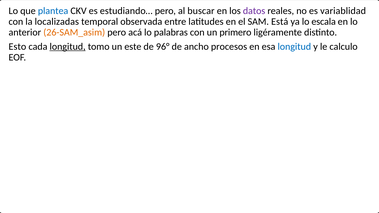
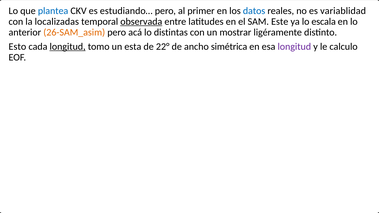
buscar: buscar -> primer
datos colour: purple -> blue
observada underline: none -> present
Está: Está -> Este
palabras: palabras -> distintas
primero: primero -> mostrar
este: este -> esta
96°: 96° -> 22°
procesos: procesos -> simétrica
longitud at (294, 47) colour: blue -> purple
